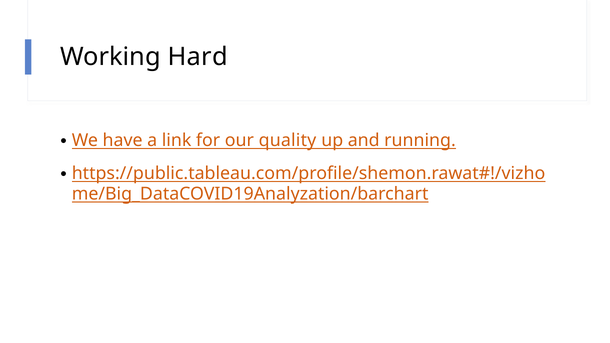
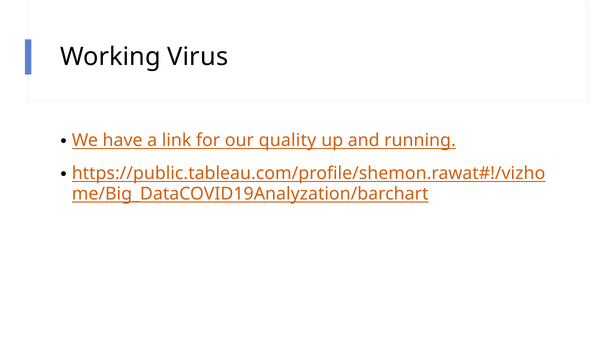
Hard: Hard -> Virus
